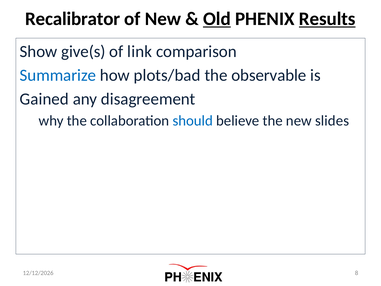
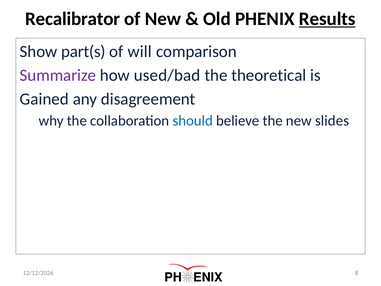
Old underline: present -> none
give(s: give(s -> part(s
link: link -> will
Summarize colour: blue -> purple
plots/bad: plots/bad -> used/bad
observable: observable -> theoretical
